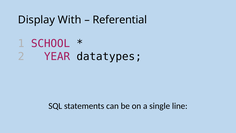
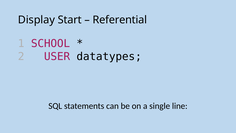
With: With -> Start
YEAR: YEAR -> USER
